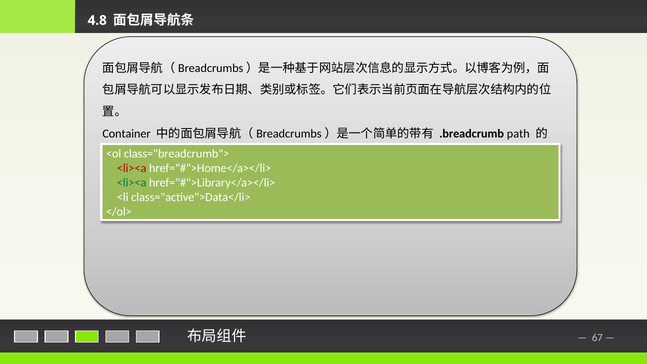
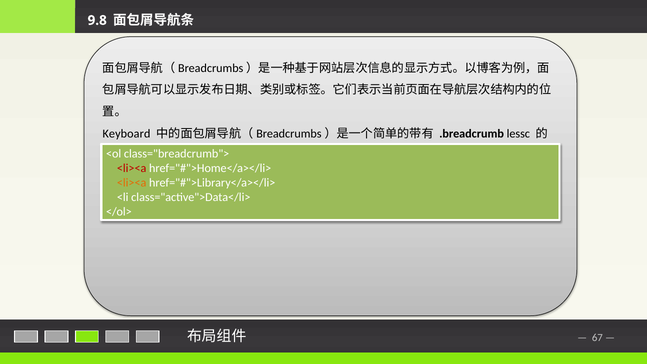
4.8: 4.8 -> 9.8
Container: Container -> Keyboard
path: path -> lessc
<li><a at (132, 183) colour: green -> orange
